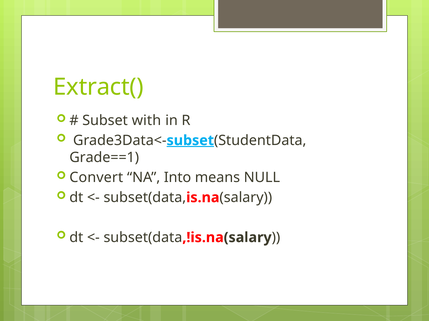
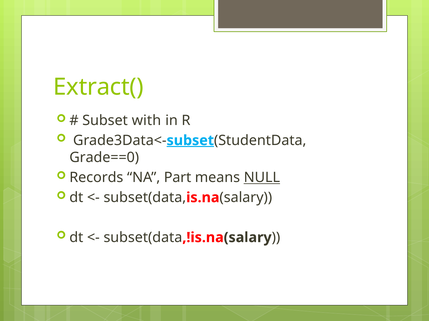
Grade==1: Grade==1 -> Grade==0
Convert: Convert -> Records
Into: Into -> Part
NULL underline: none -> present
